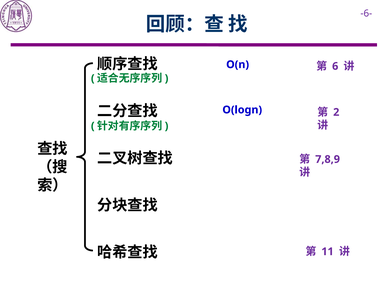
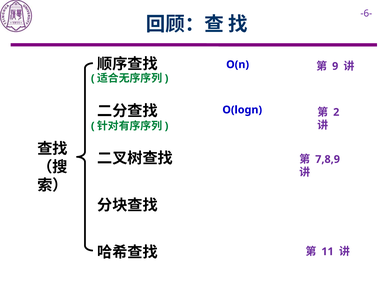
6: 6 -> 9
